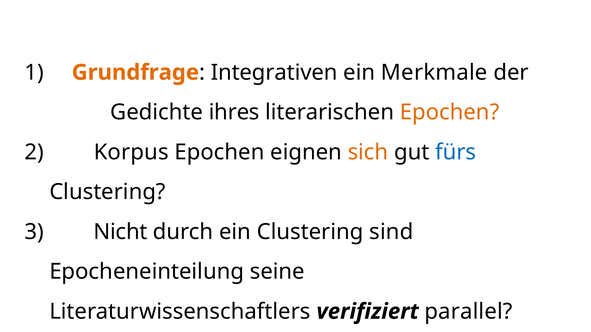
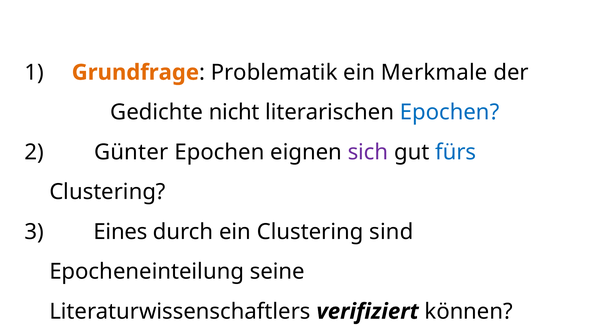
Integrativen: Integrativen -> Problematik
ihres: ihres -> nicht
Epochen at (450, 112) colour: orange -> blue
Korpus: Korpus -> Günter
sich colour: orange -> purple
Nicht: Nicht -> Eines
parallel: parallel -> können
